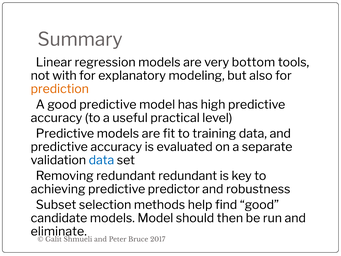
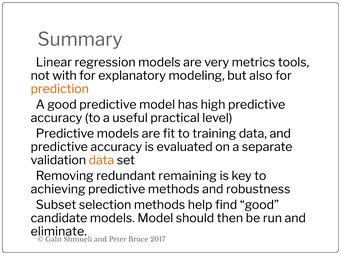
bottom: bottom -> metrics
data at (101, 160) colour: blue -> orange
redundant redundant: redundant -> remaining
predictive predictor: predictor -> methods
